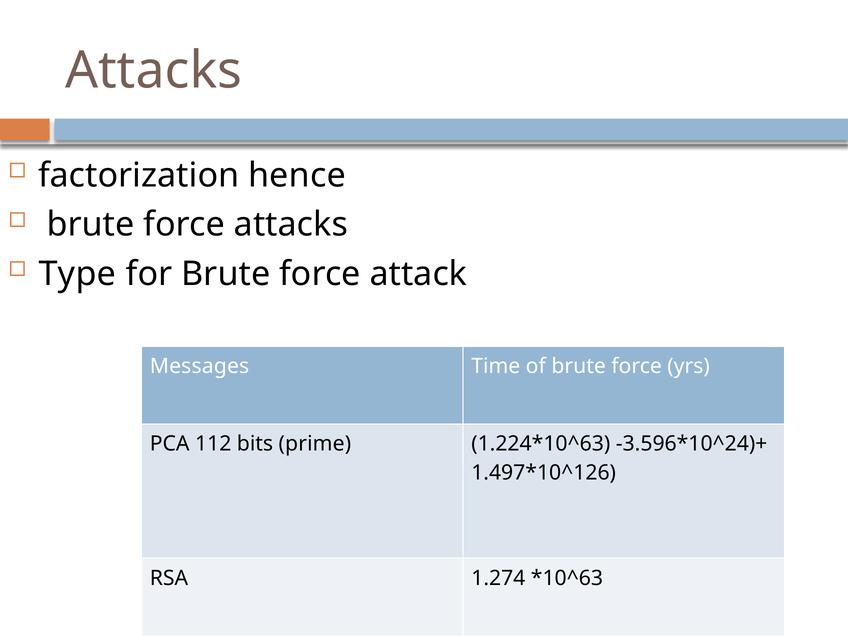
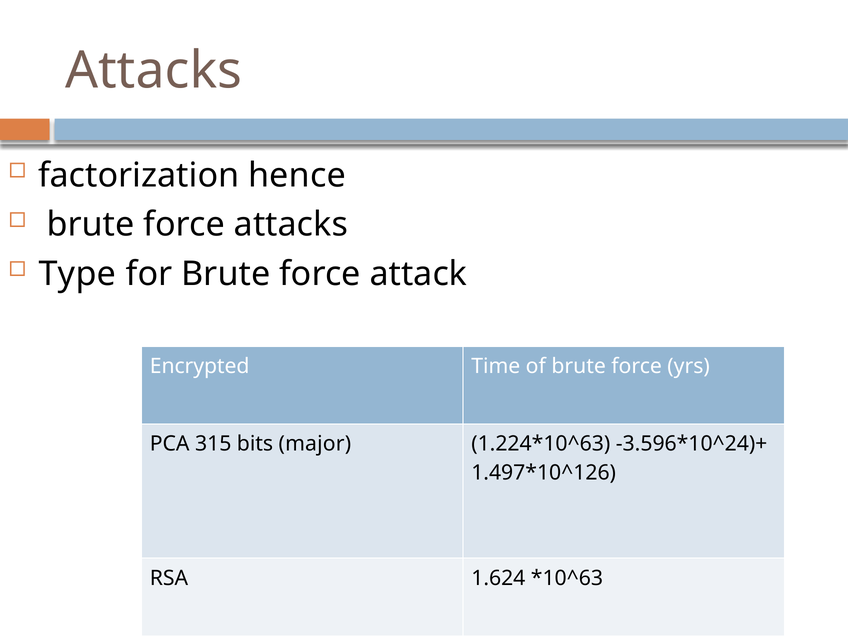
Messages: Messages -> Encrypted
112: 112 -> 315
prime: prime -> major
1.274: 1.274 -> 1.624
